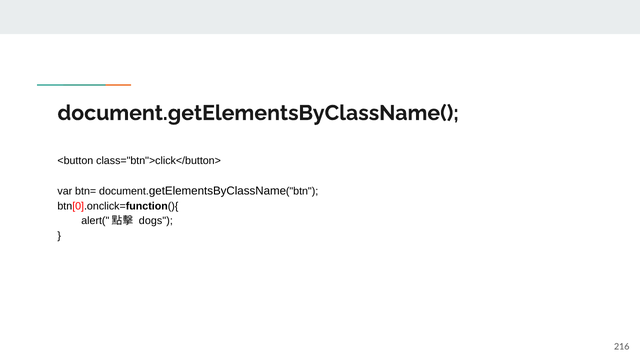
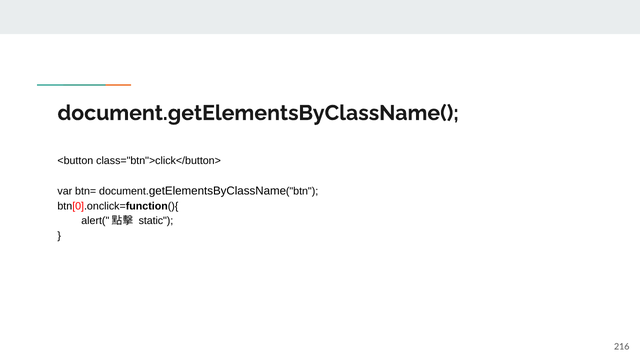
dogs: dogs -> static
